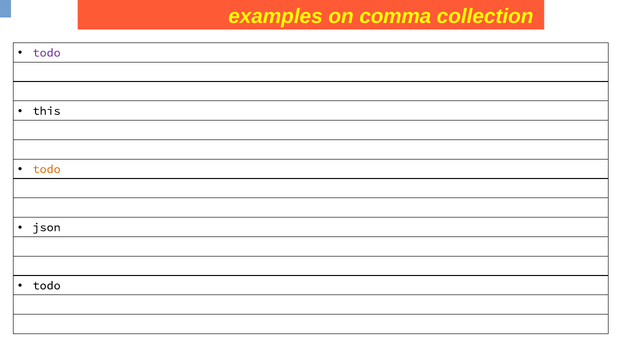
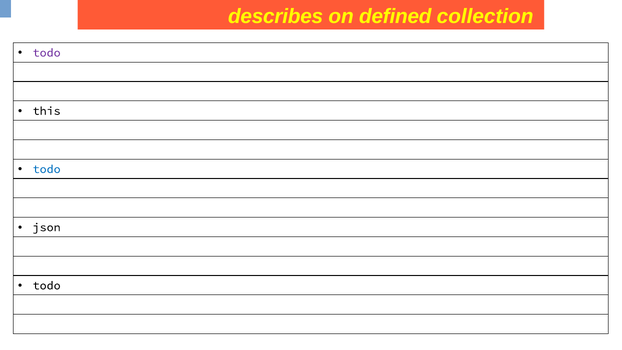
examples: examples -> describes
comma: comma -> defined
todo at (47, 169) colour: orange -> blue
